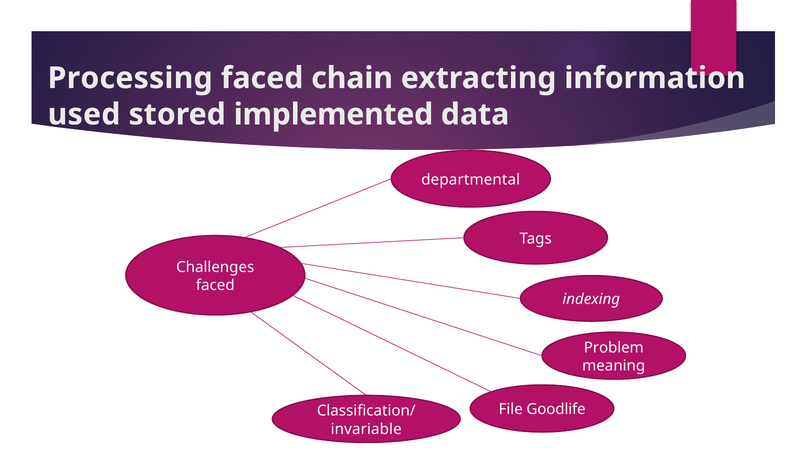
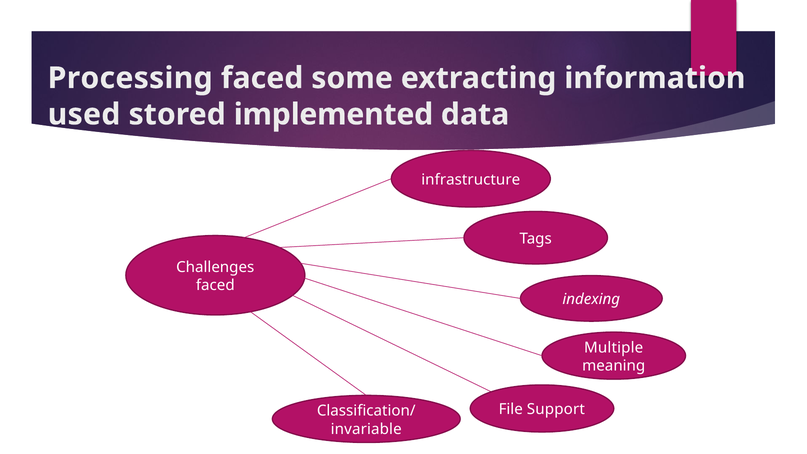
chain: chain -> some
departmental: departmental -> infrastructure
Problem: Problem -> Multiple
Goodlife: Goodlife -> Support
